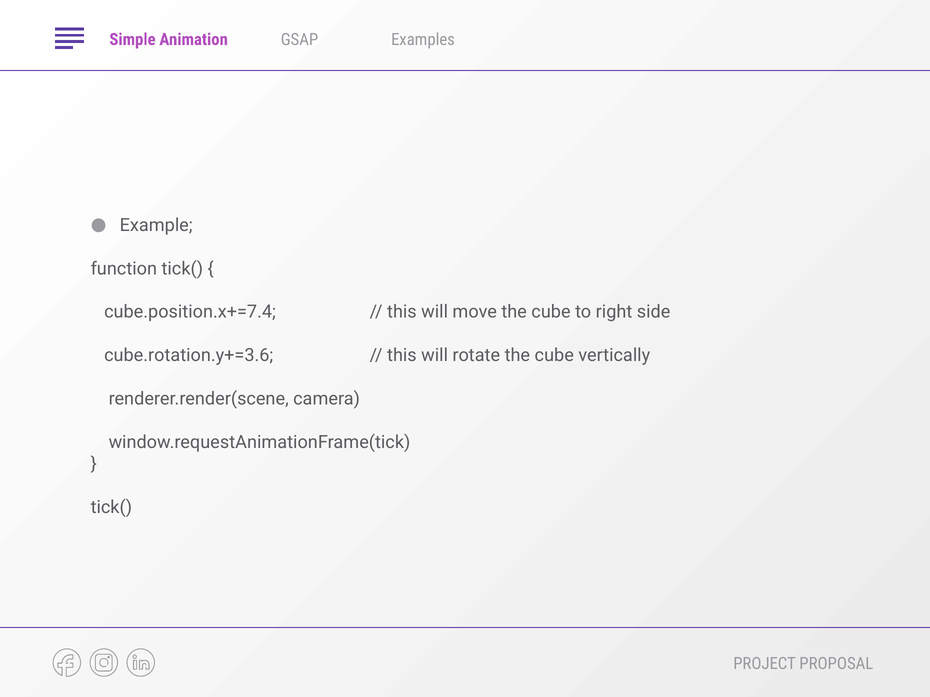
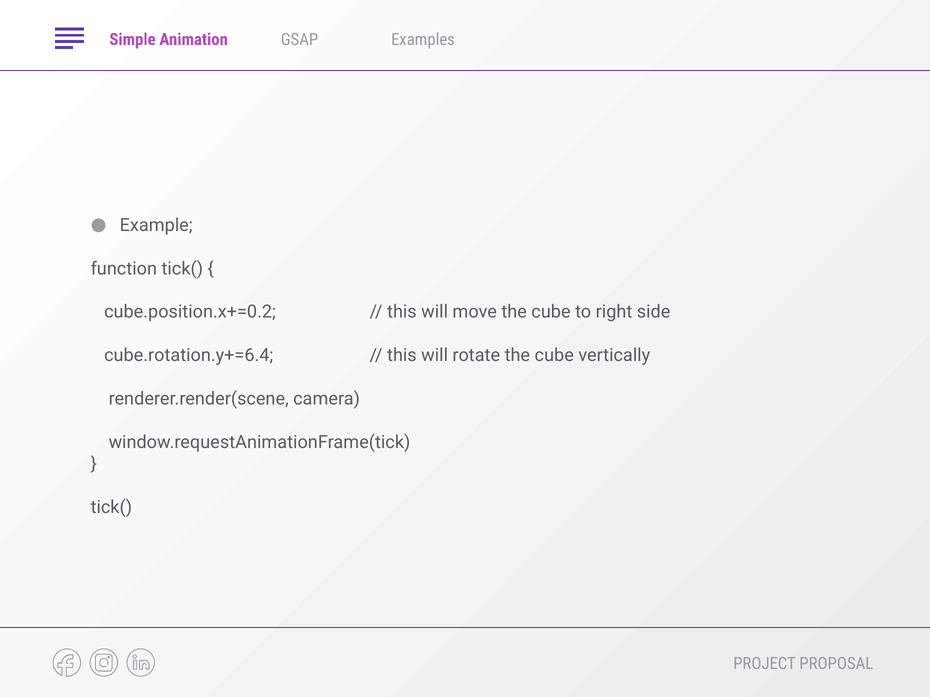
cube.position.x+=7.4: cube.position.x+=7.4 -> cube.position.x+=0.2
cube.rotation.y+=3.6: cube.rotation.y+=3.6 -> cube.rotation.y+=6.4
